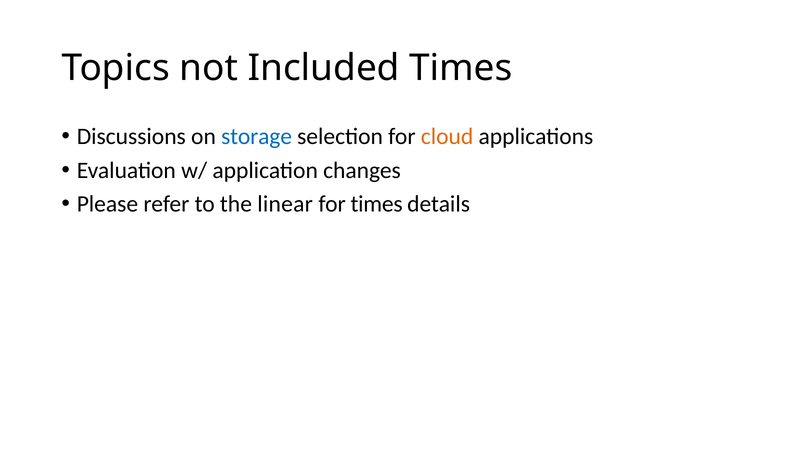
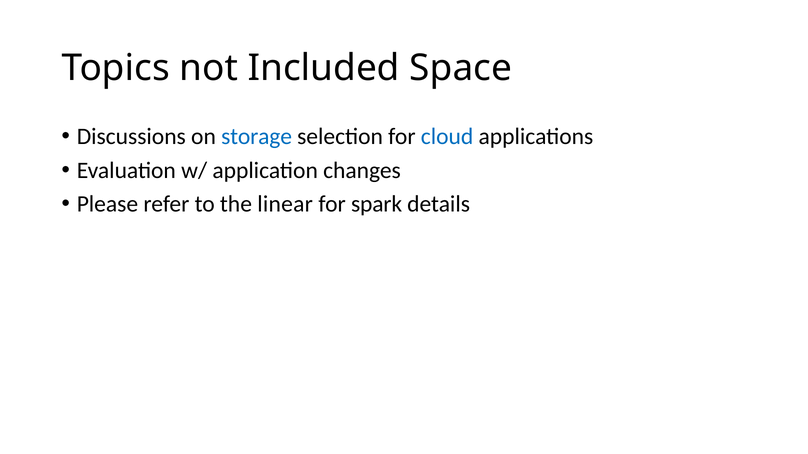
Included Times: Times -> Space
cloud colour: orange -> blue
for times: times -> spark
